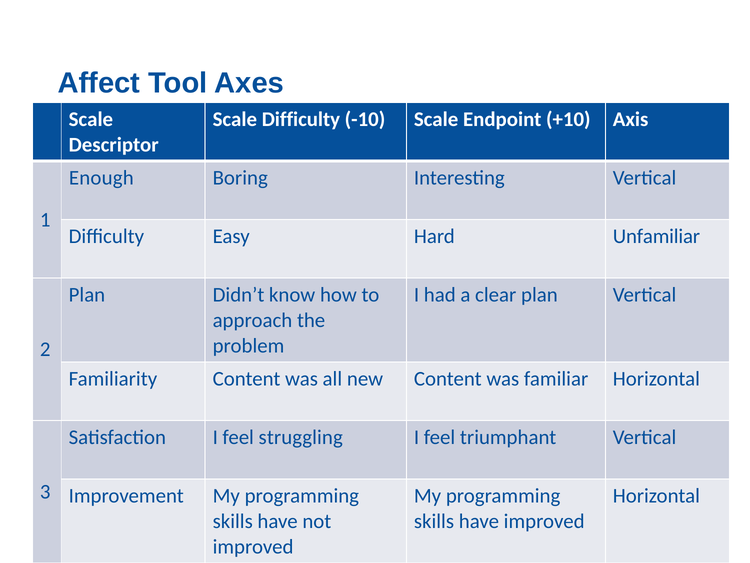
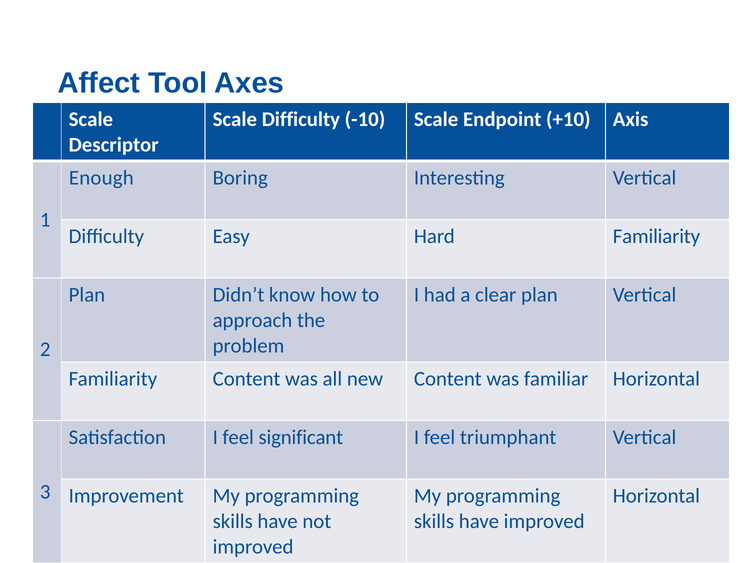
Hard Unfamiliar: Unfamiliar -> Familiarity
struggling: struggling -> significant
